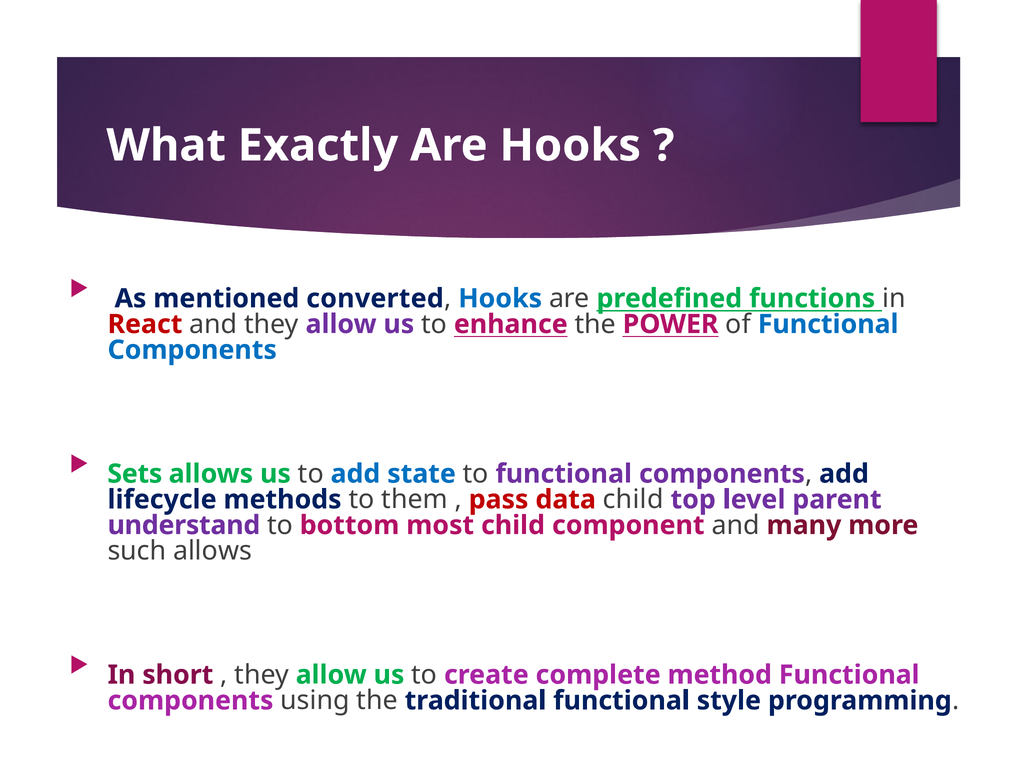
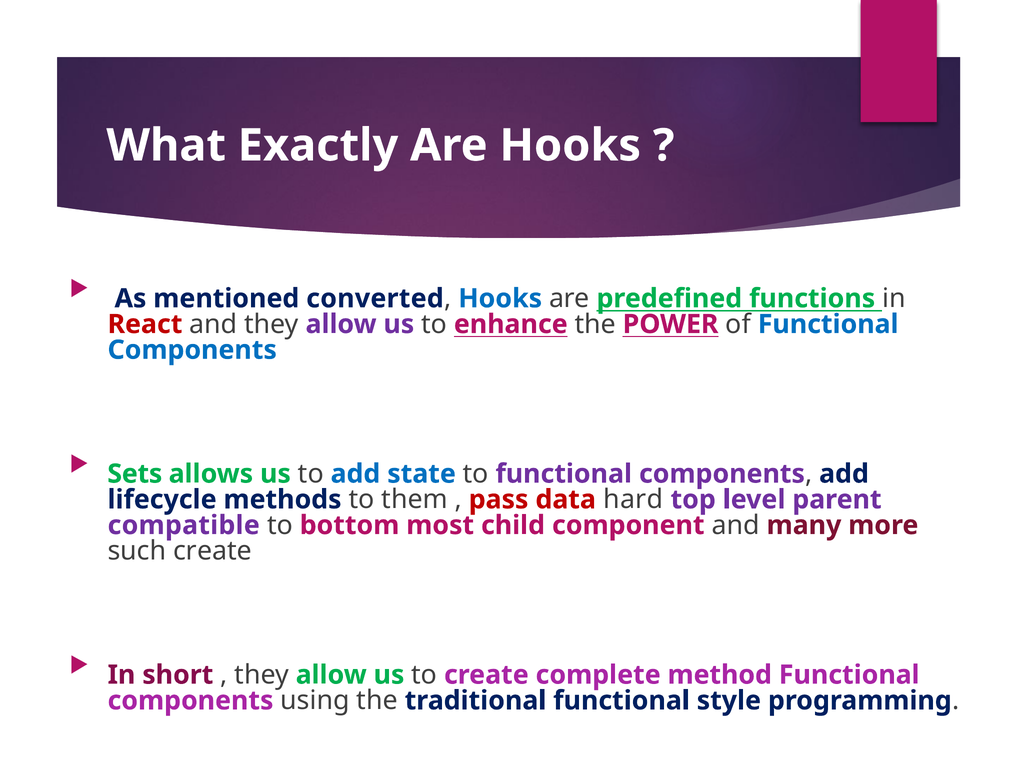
data child: child -> hard
understand: understand -> compatible
such allows: allows -> create
